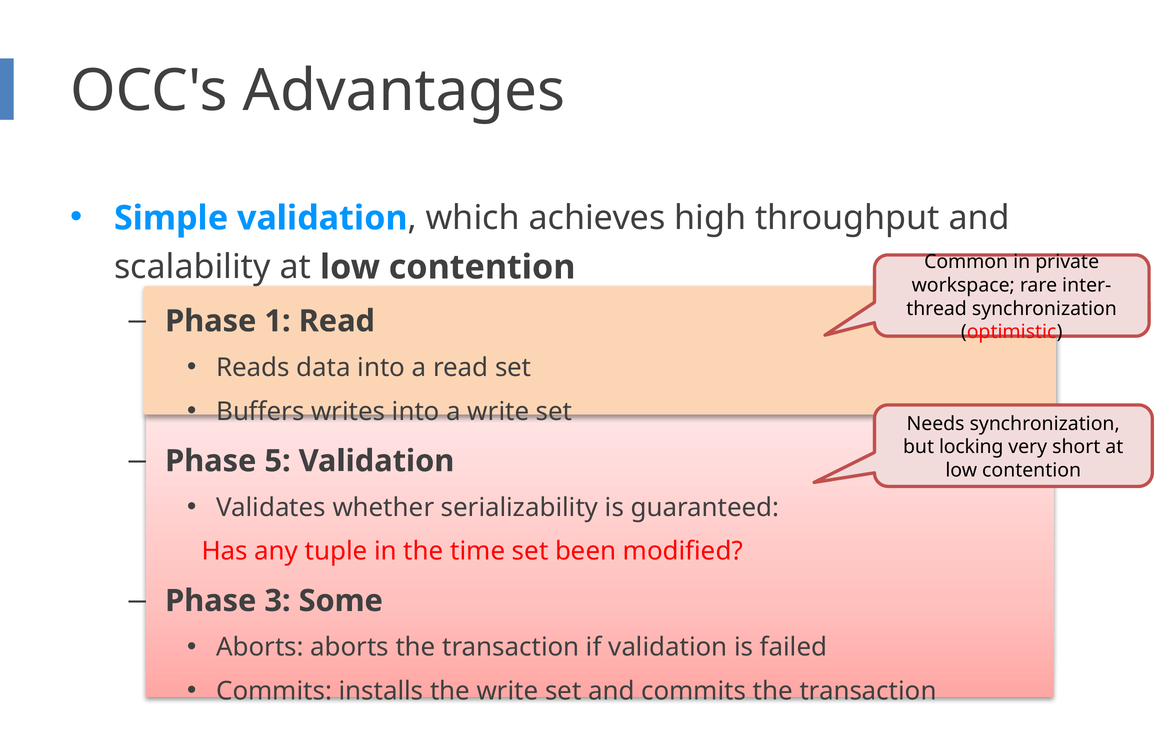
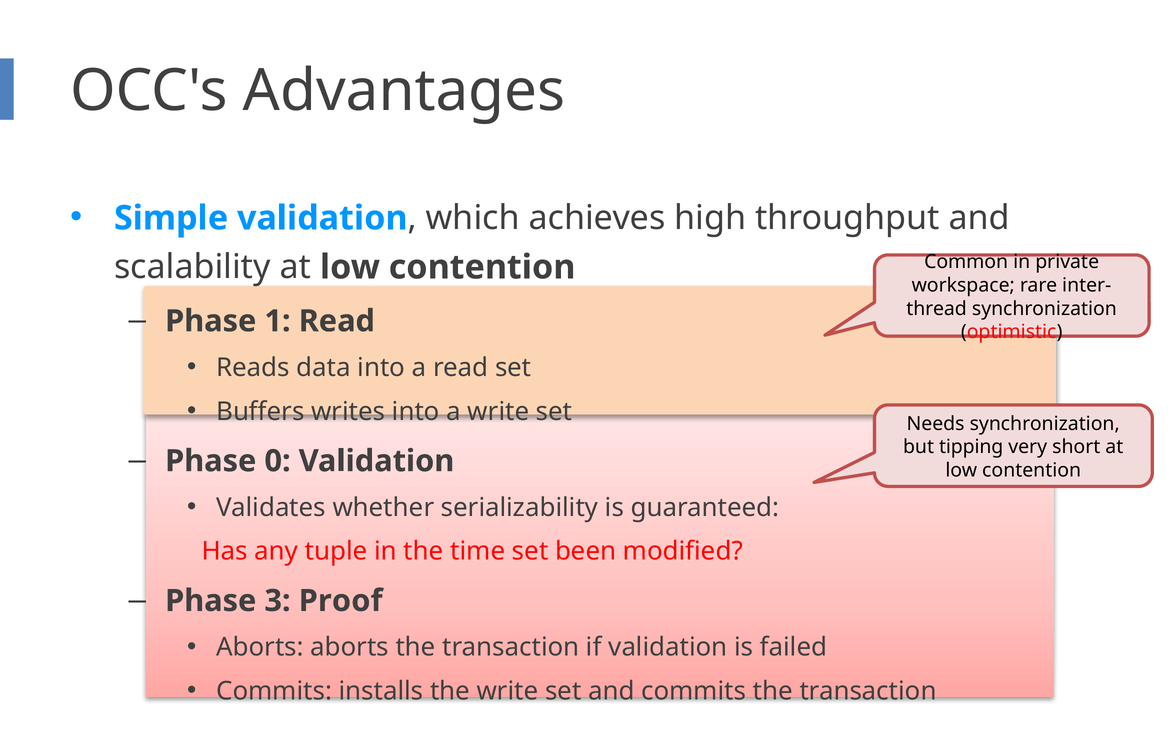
locking: locking -> tipping
5: 5 -> 0
Some: Some -> Proof
